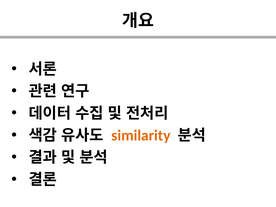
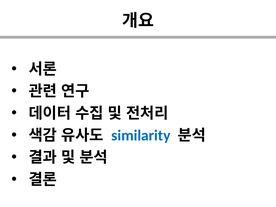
similarity colour: orange -> blue
